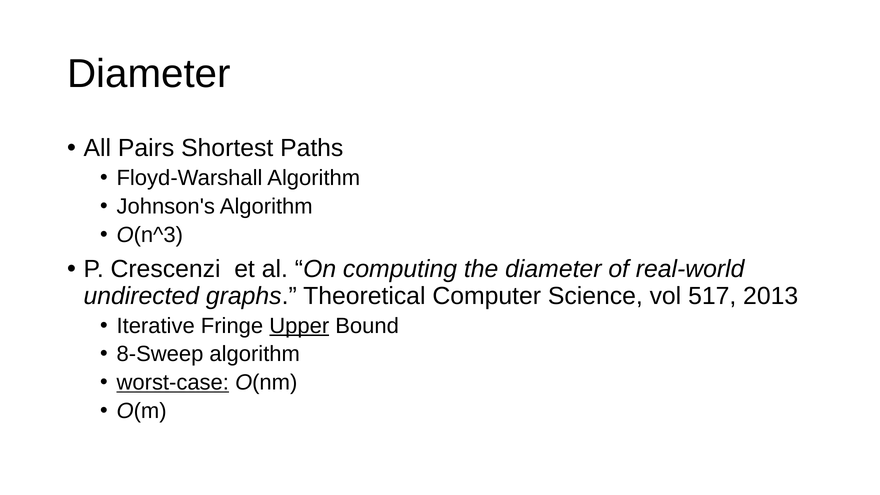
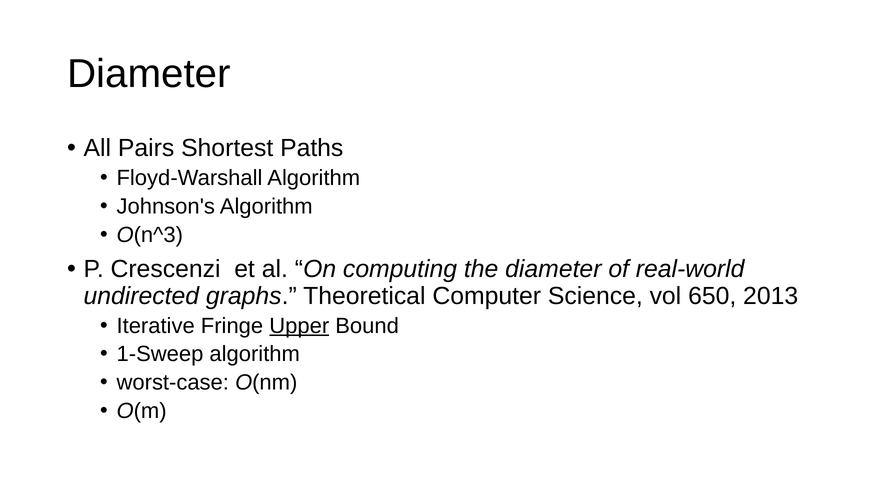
517: 517 -> 650
8-Sweep: 8-Sweep -> 1-Sweep
worst-case underline: present -> none
